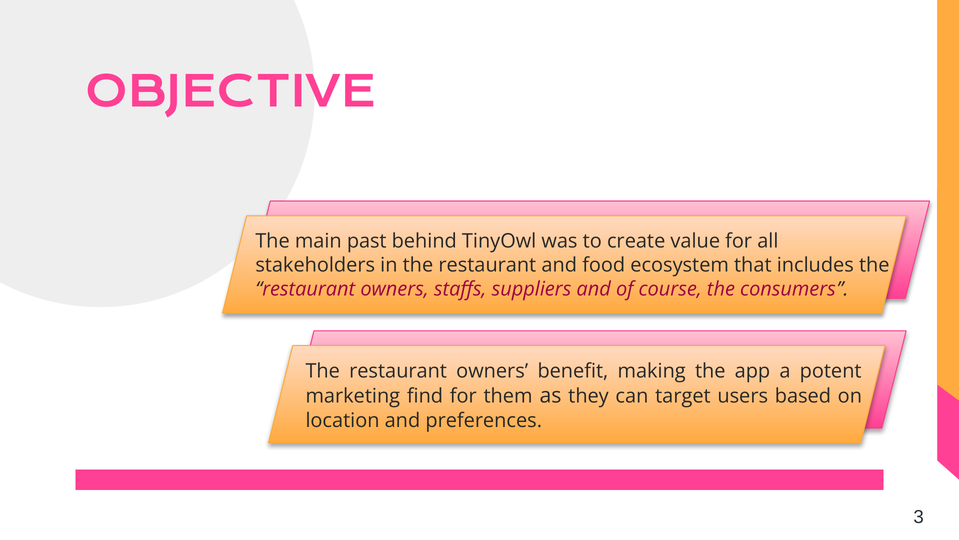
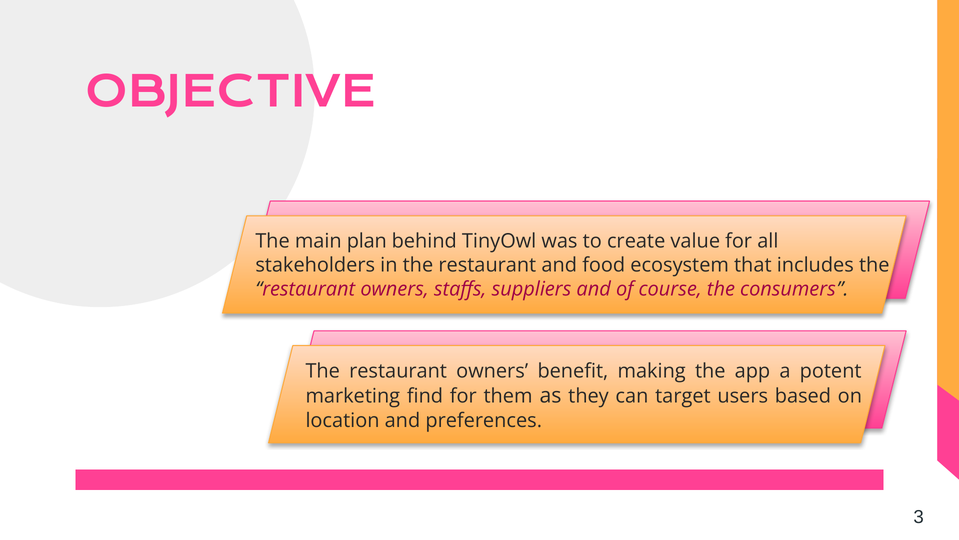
past: past -> plan
